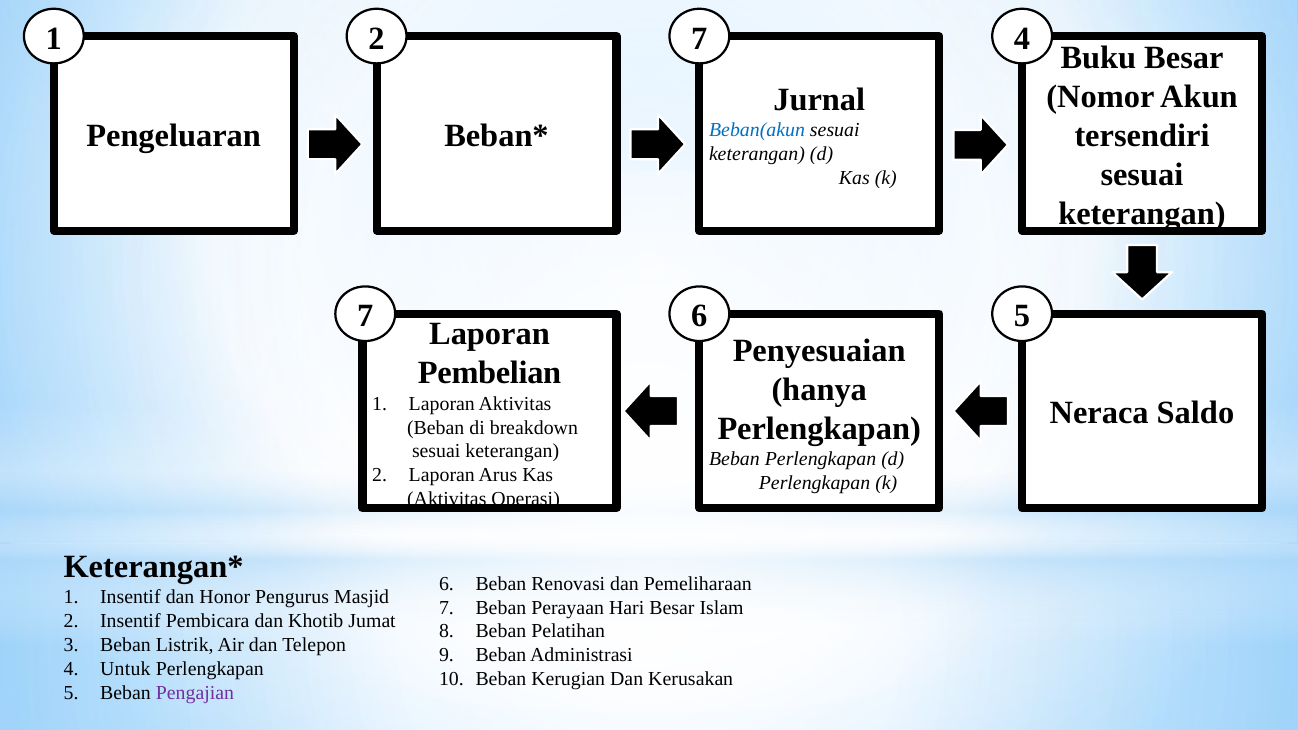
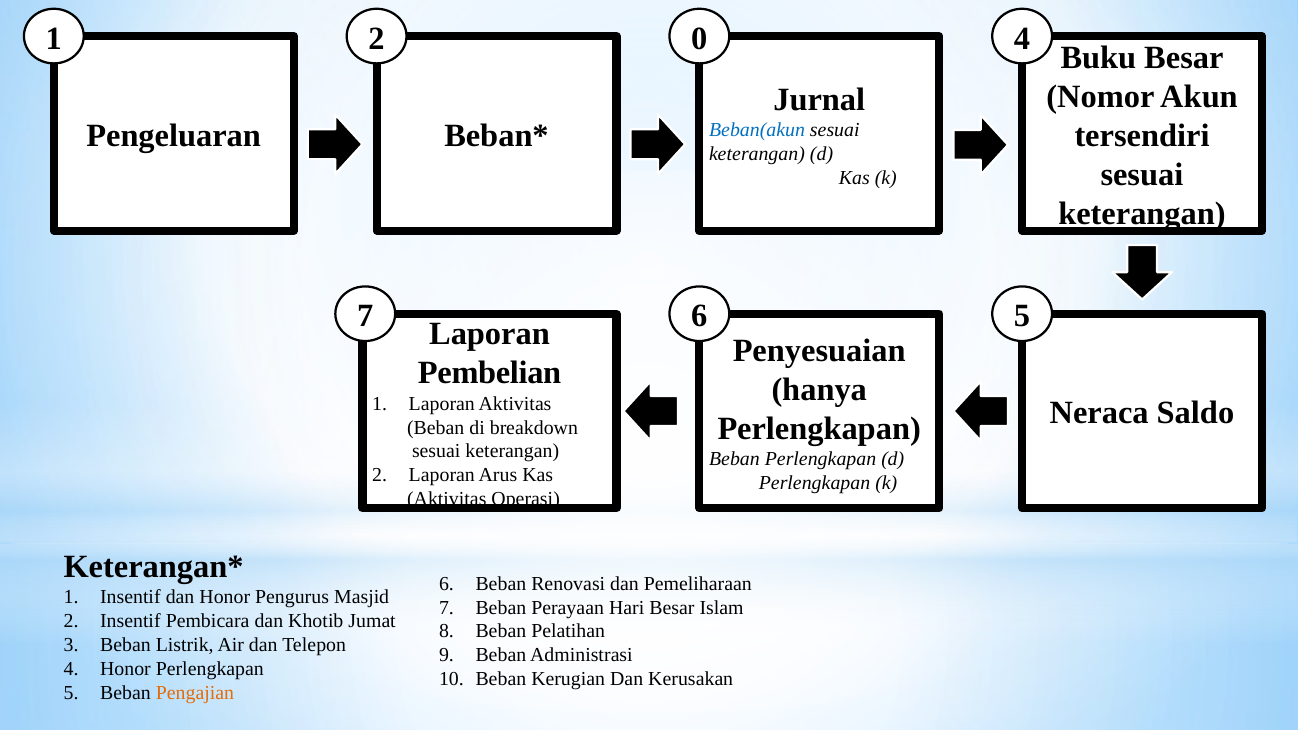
2 7: 7 -> 0
4 Untuk: Untuk -> Honor
Pengajian colour: purple -> orange
